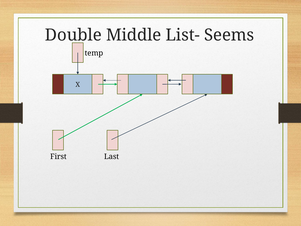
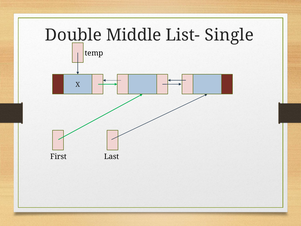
Seems: Seems -> Single
